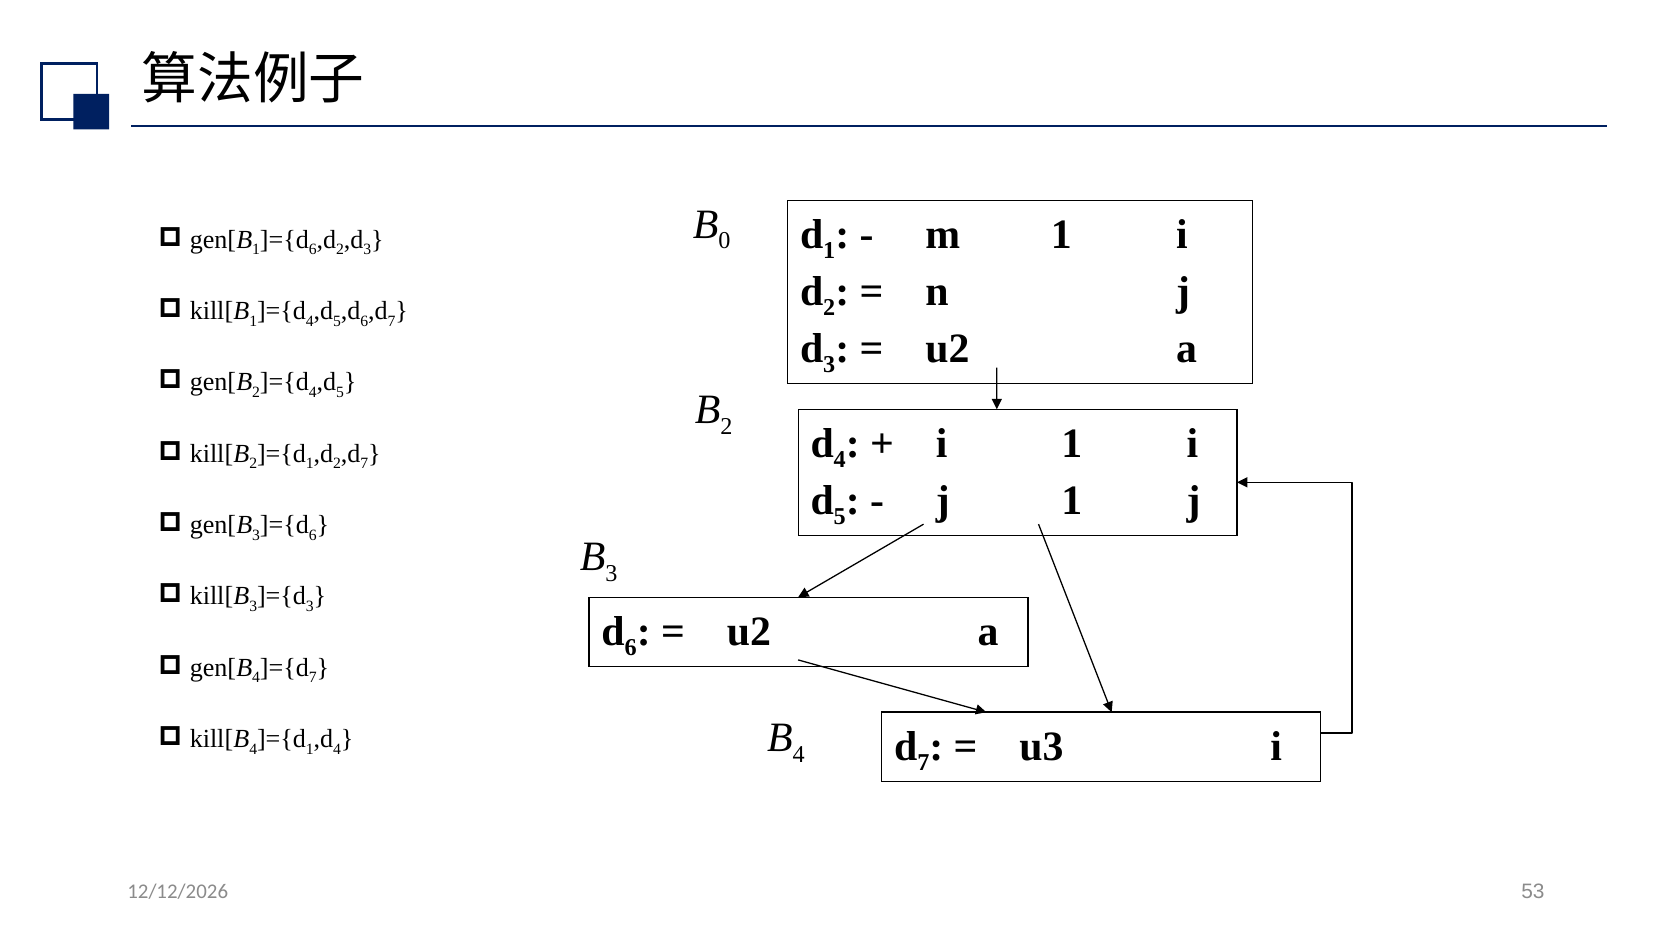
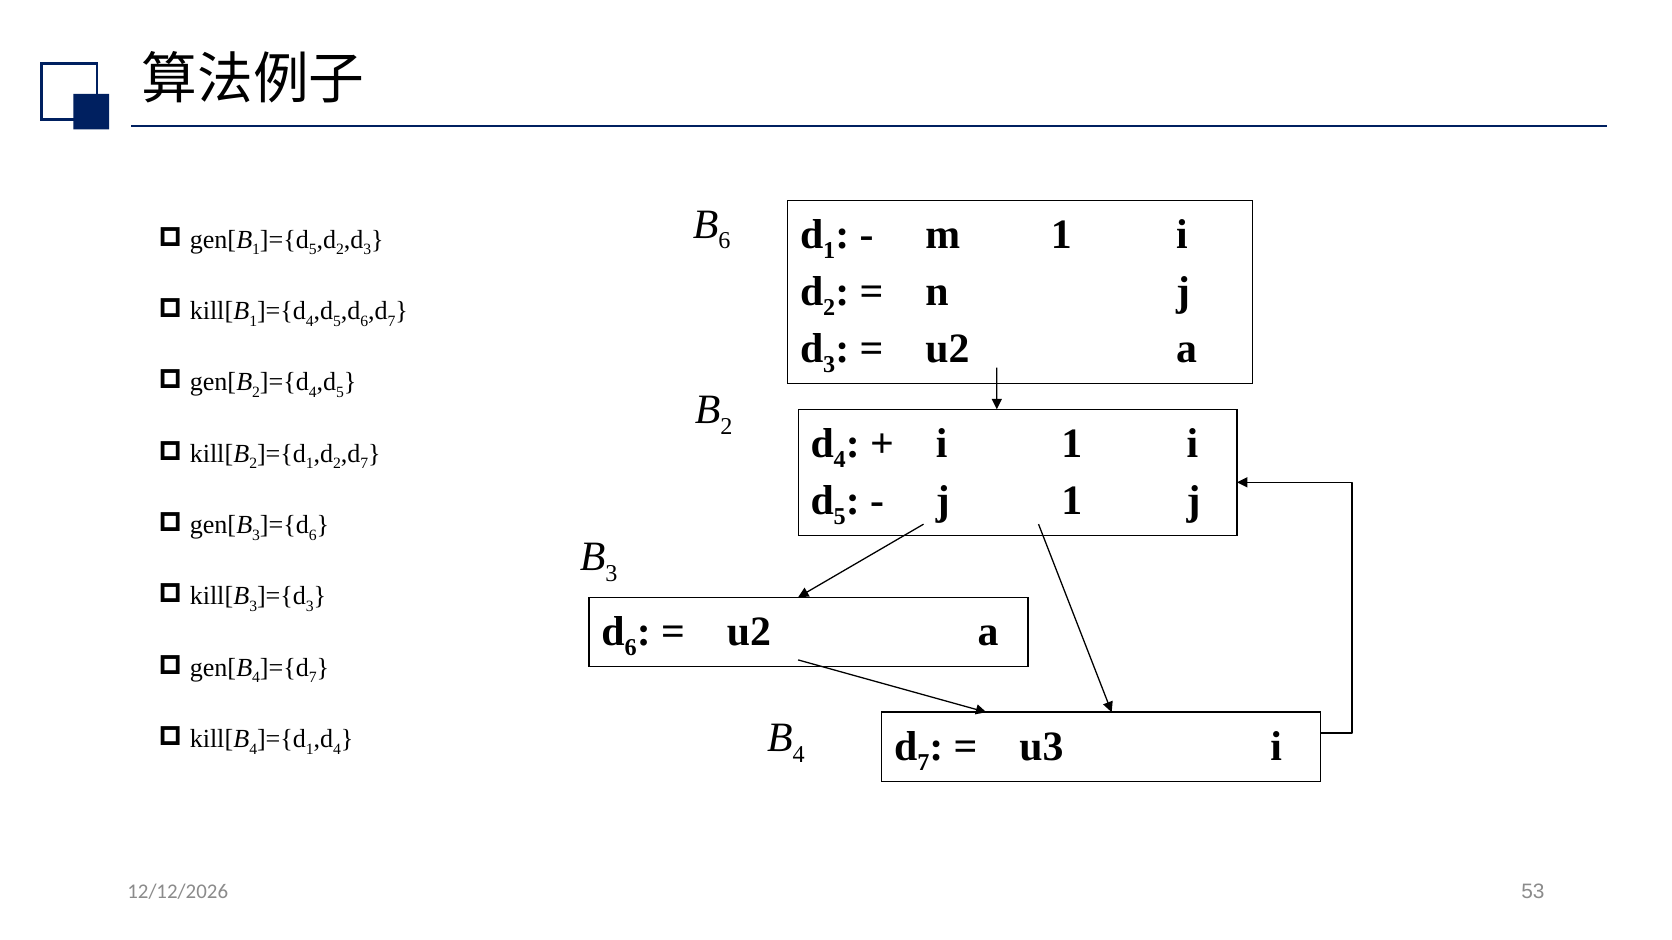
0 at (724, 241): 0 -> 6
6 at (313, 250): 6 -> 5
